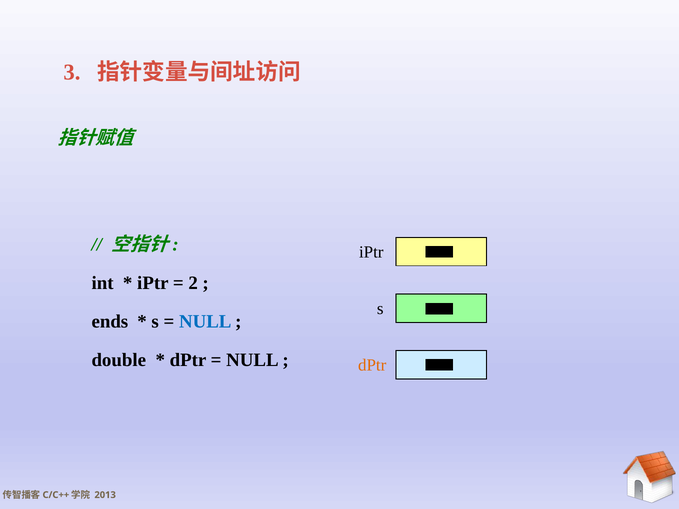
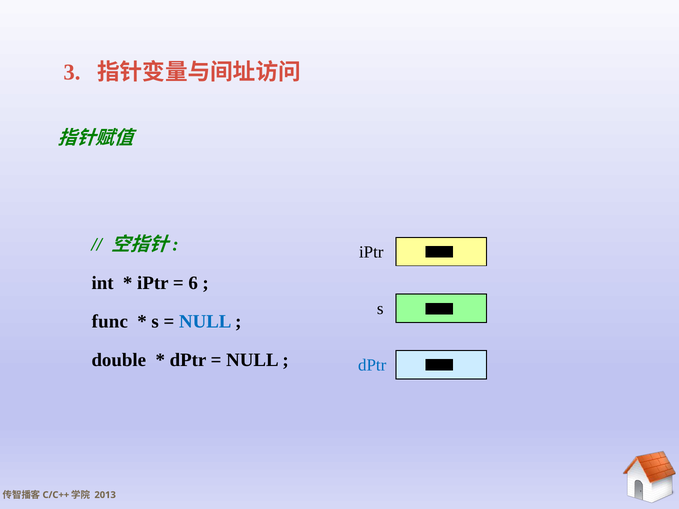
2: 2 -> 6
ends: ends -> func
dPtr at (372, 365) colour: orange -> blue
